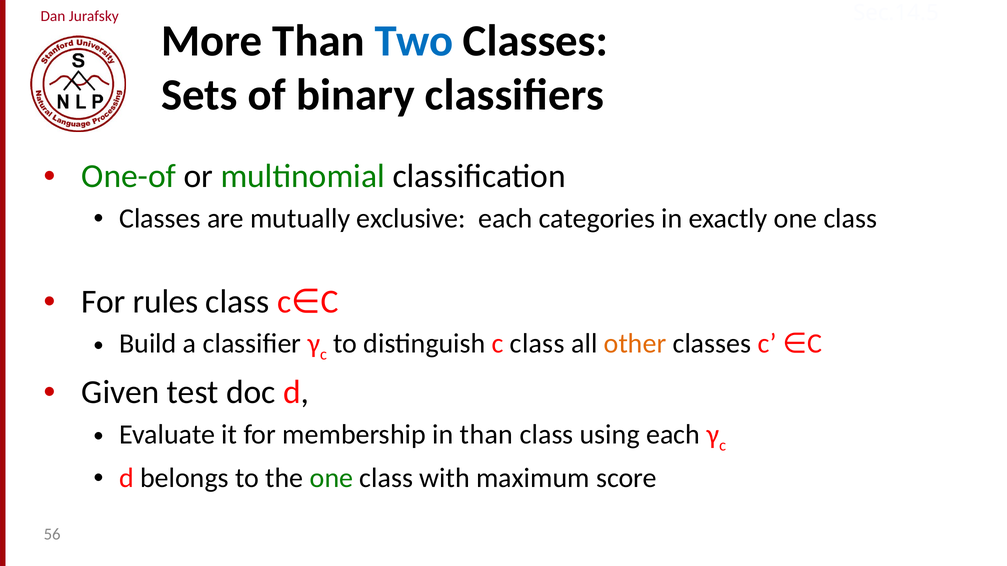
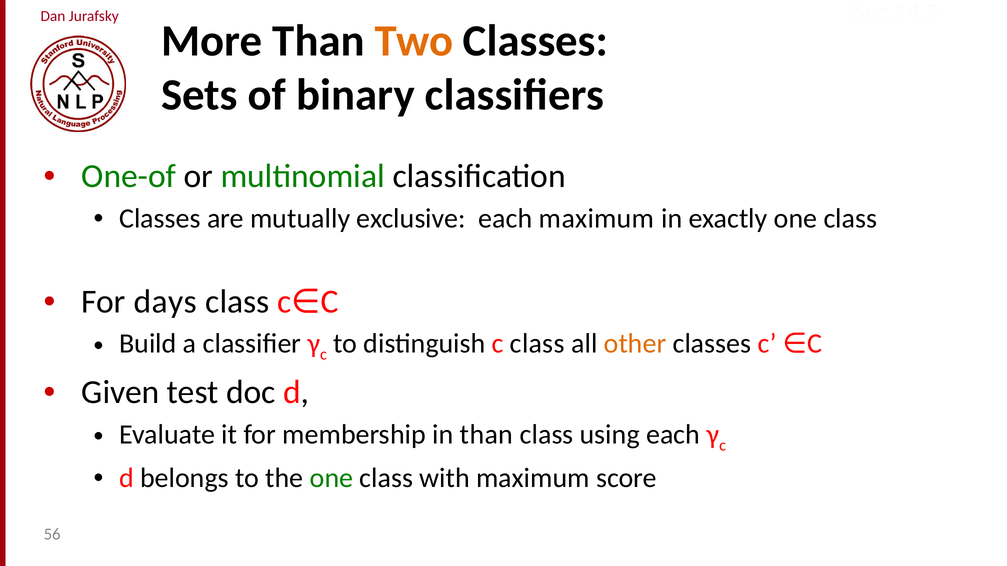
Two colour: blue -> orange
each categories: categories -> maximum
rules: rules -> days
